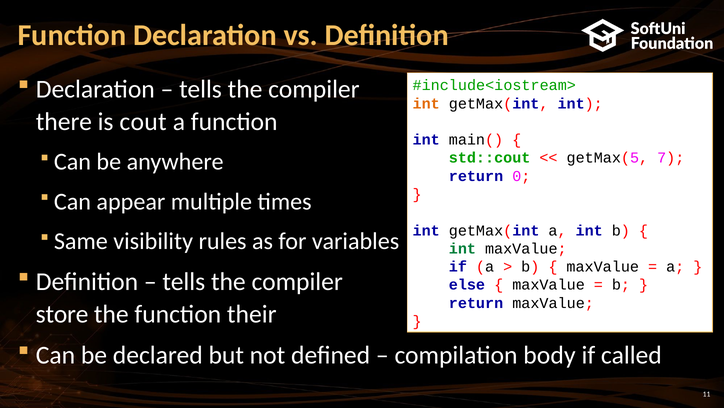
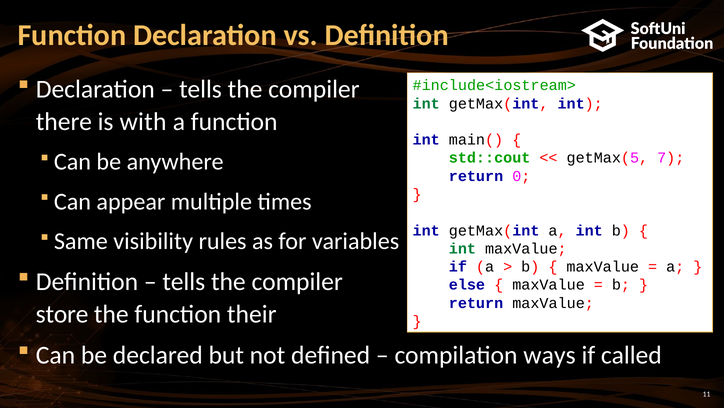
int at (426, 103) colour: orange -> green
cout: cout -> with
body: body -> ways
